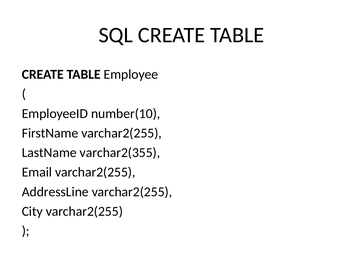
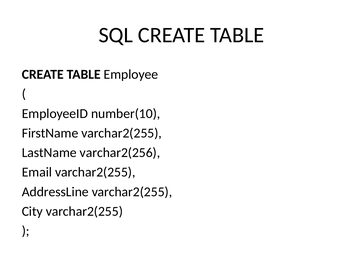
varchar2(355: varchar2(355 -> varchar2(256
